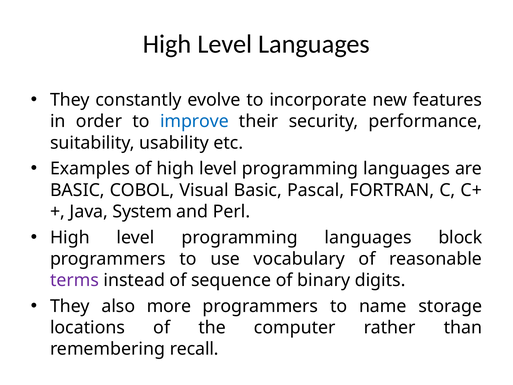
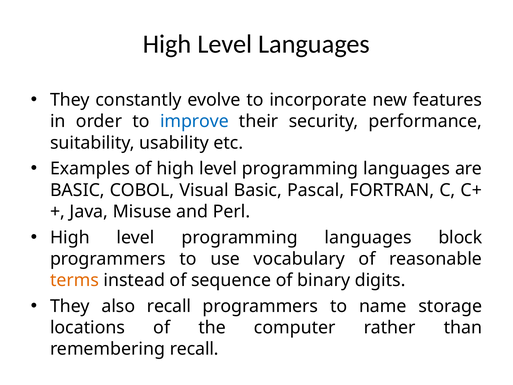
System: System -> Misuse
terms colour: purple -> orange
also more: more -> recall
